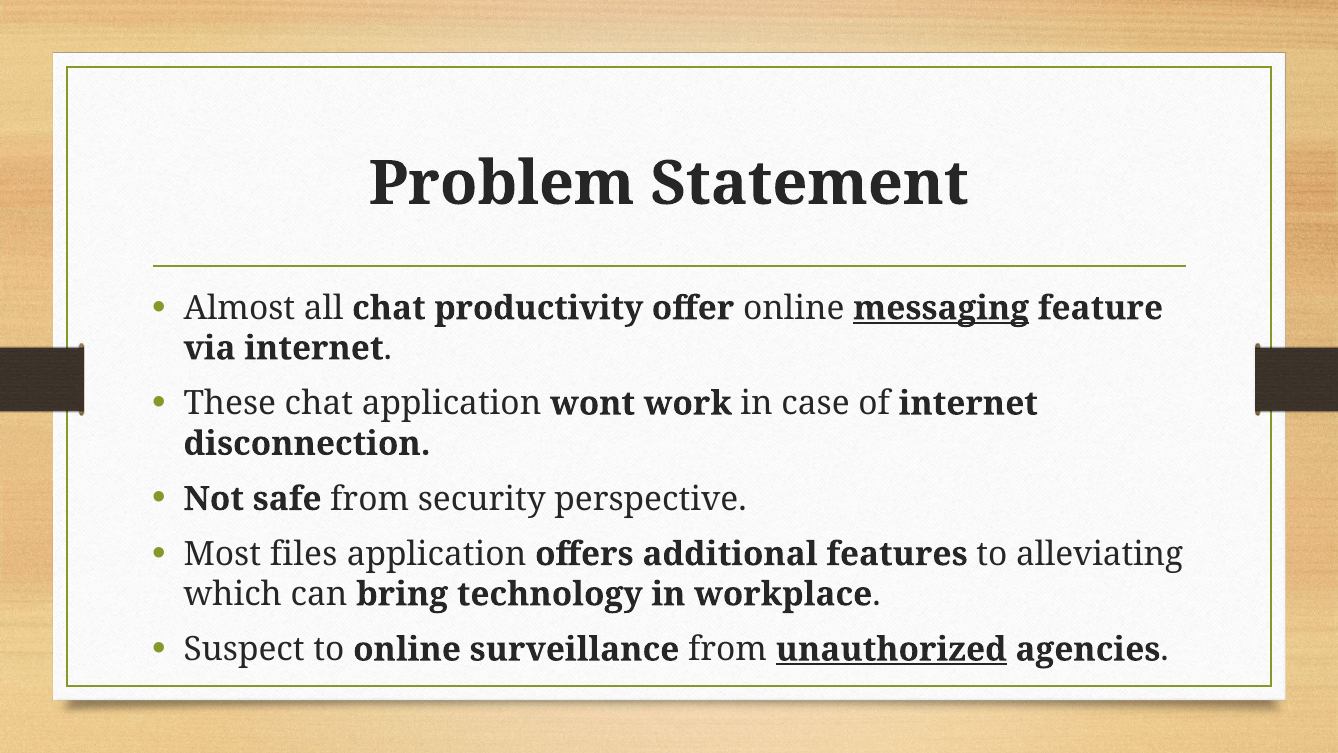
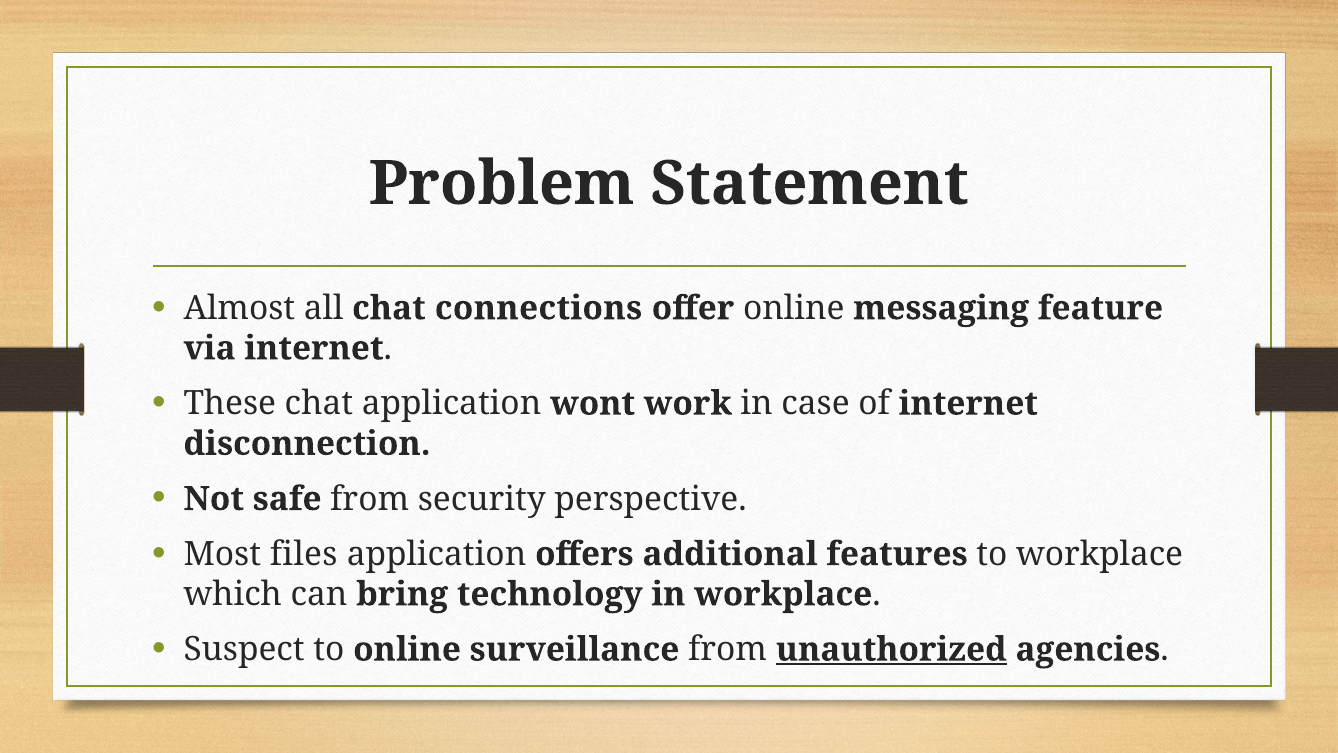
productivity: productivity -> connections
messaging underline: present -> none
to alleviating: alleviating -> workplace
